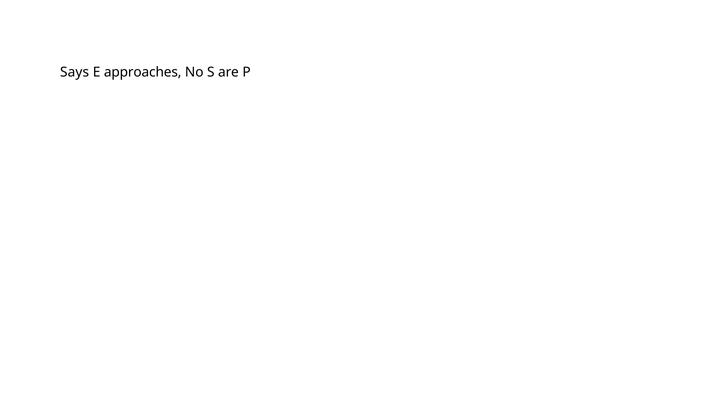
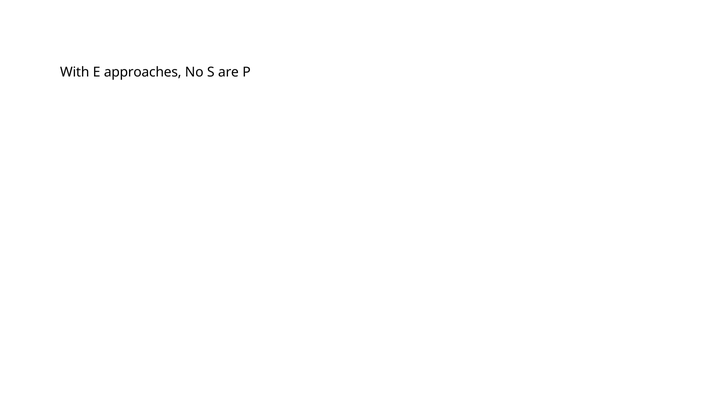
Says: Says -> With
